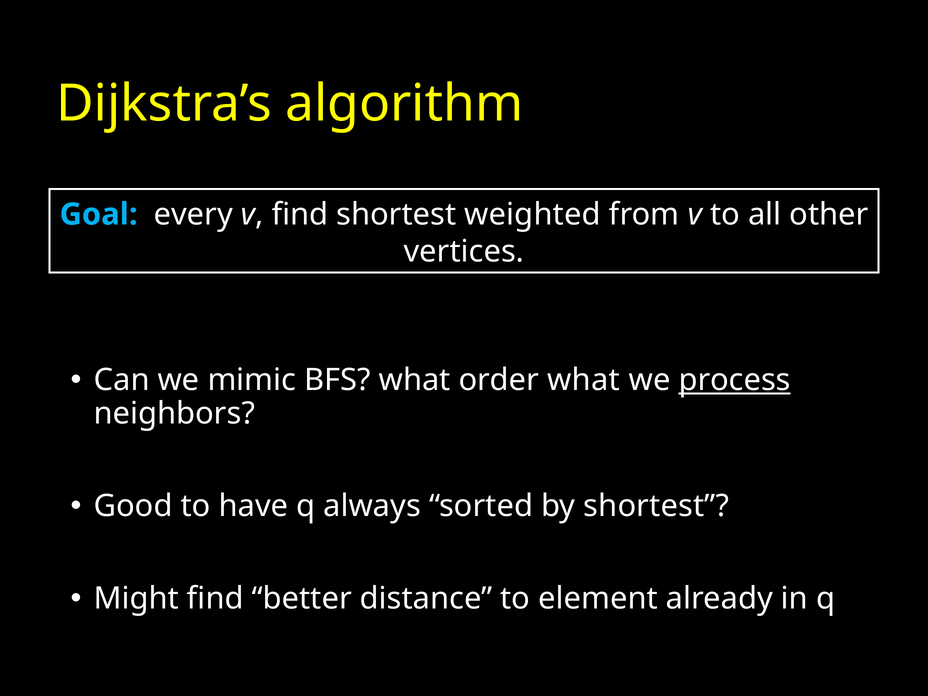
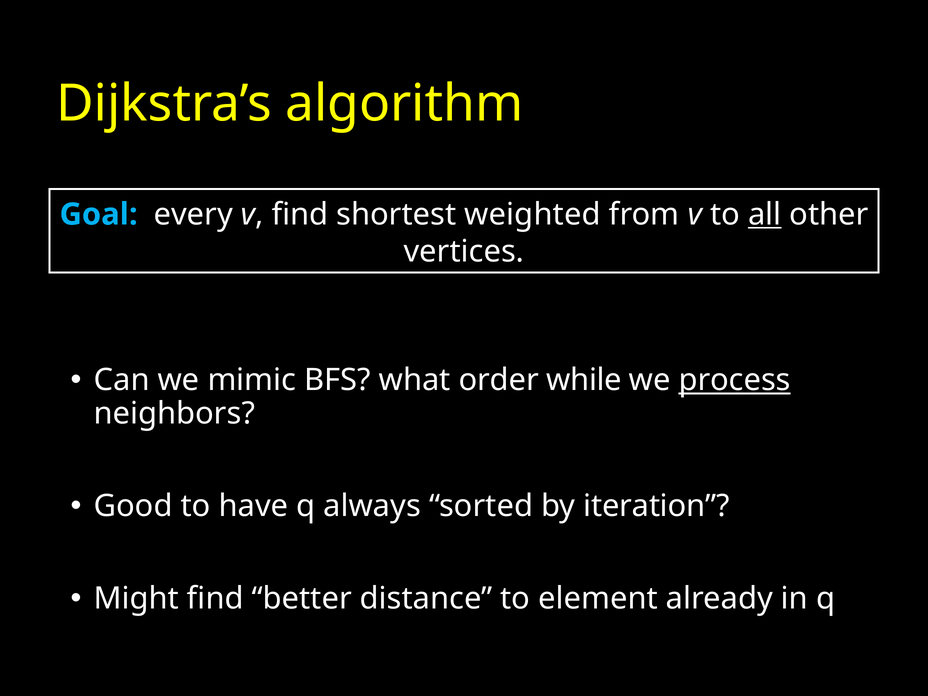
all underline: none -> present
order what: what -> while
by shortest: shortest -> iteration
